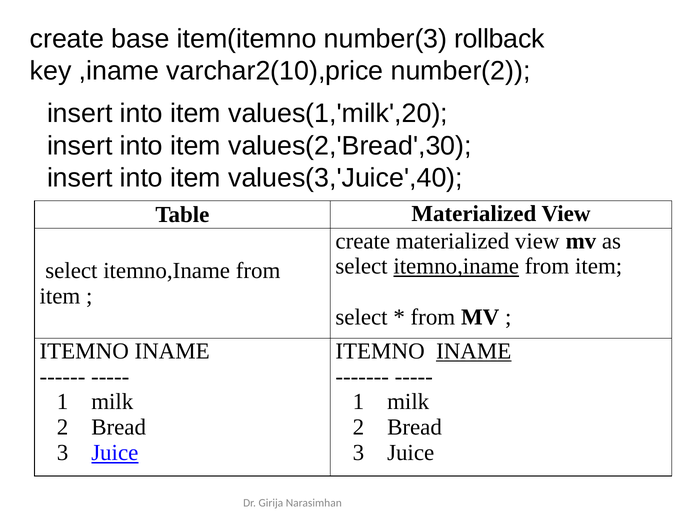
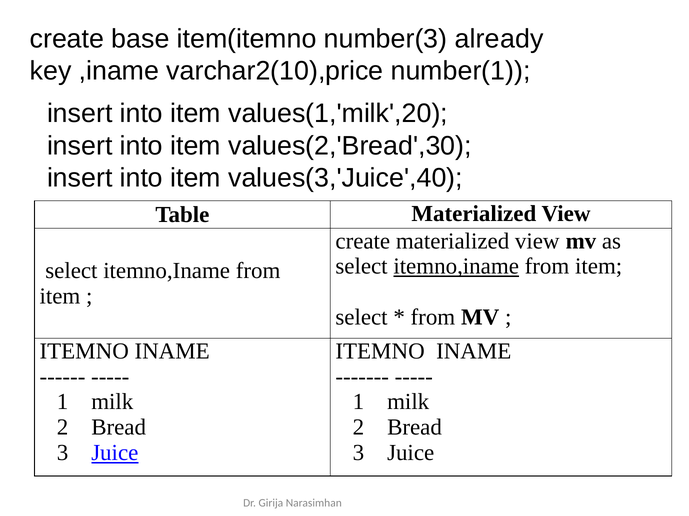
rollback: rollback -> already
number(2: number(2 -> number(1
INAME at (474, 352) underline: present -> none
